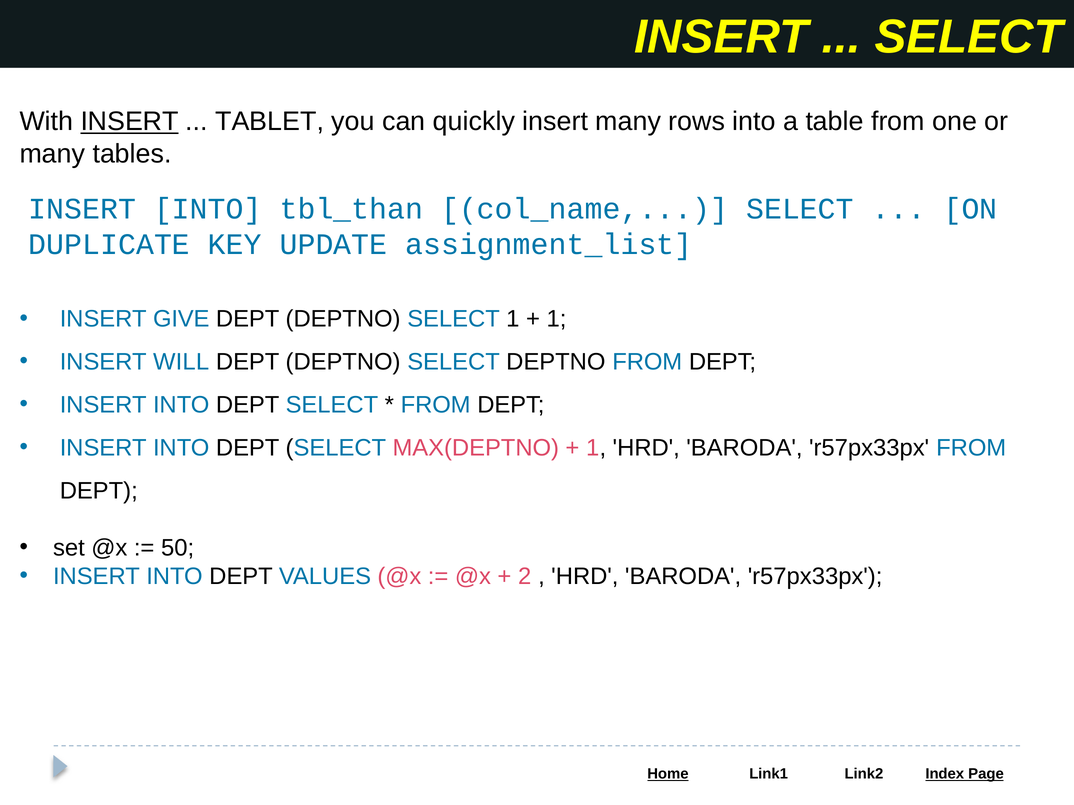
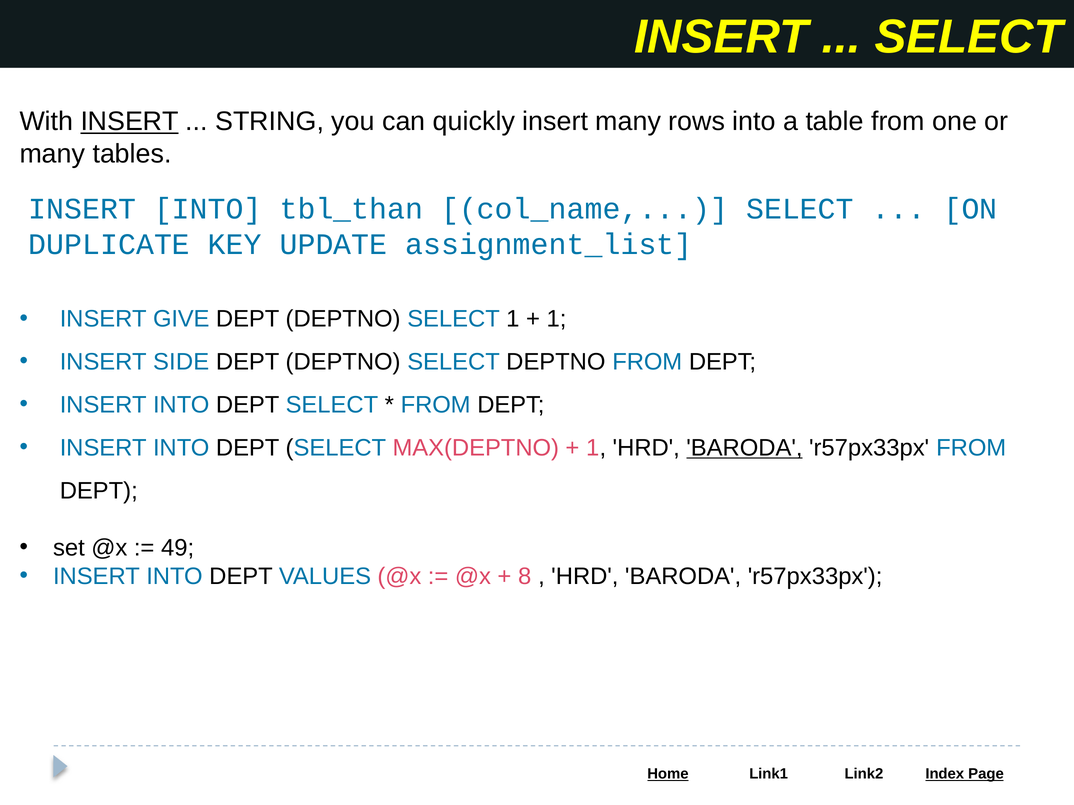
TABLET: TABLET -> STRING
WILL: WILL -> SIDE
BARODA at (744, 448) underline: none -> present
50: 50 -> 49
2: 2 -> 8
